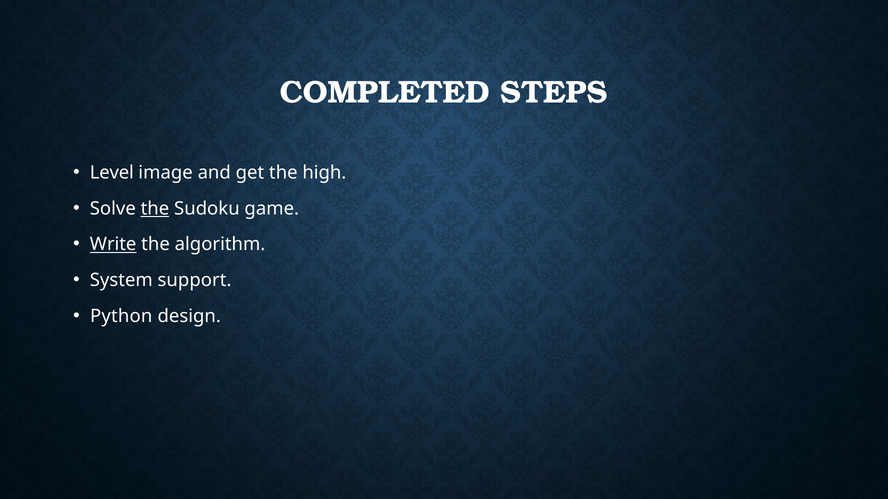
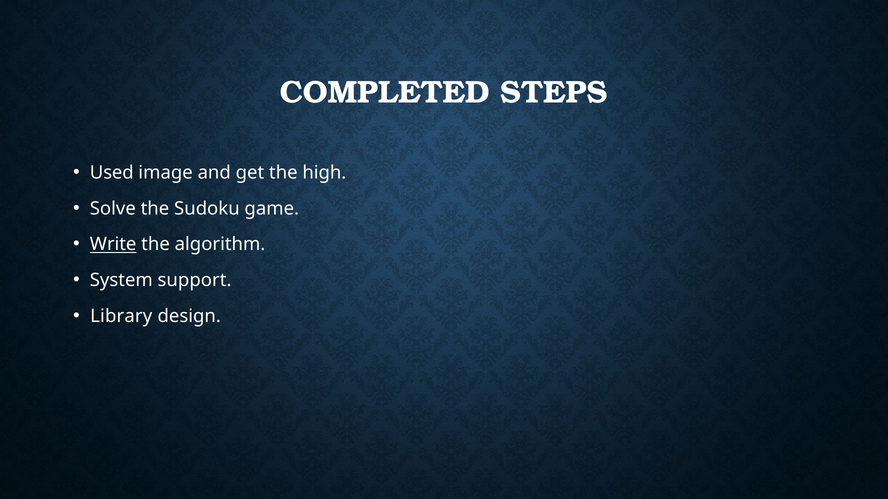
Level: Level -> Used
the at (155, 209) underline: present -> none
Python: Python -> Library
